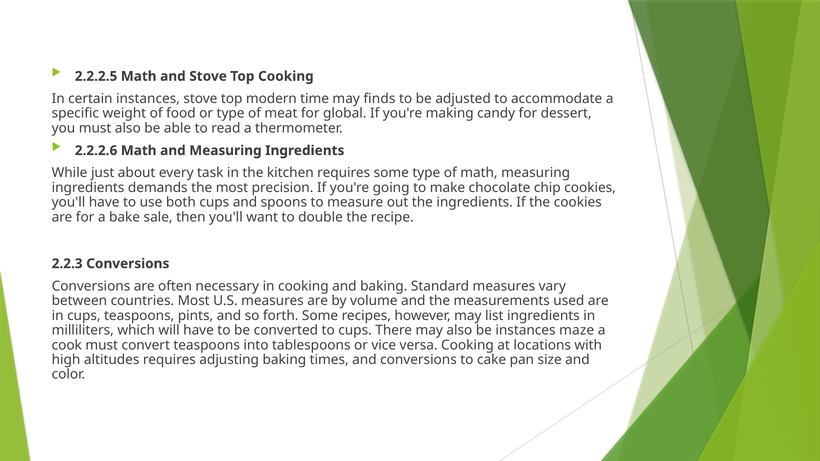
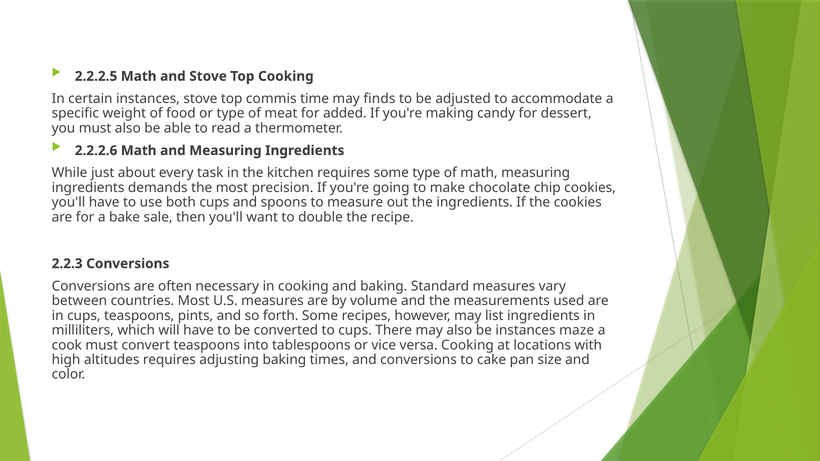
modern: modern -> commis
global: global -> added
